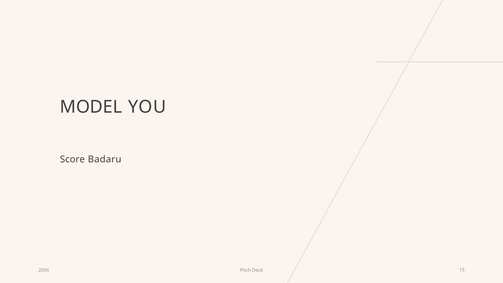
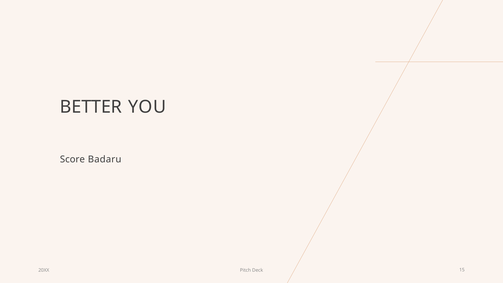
MODEL: MODEL -> BETTER
